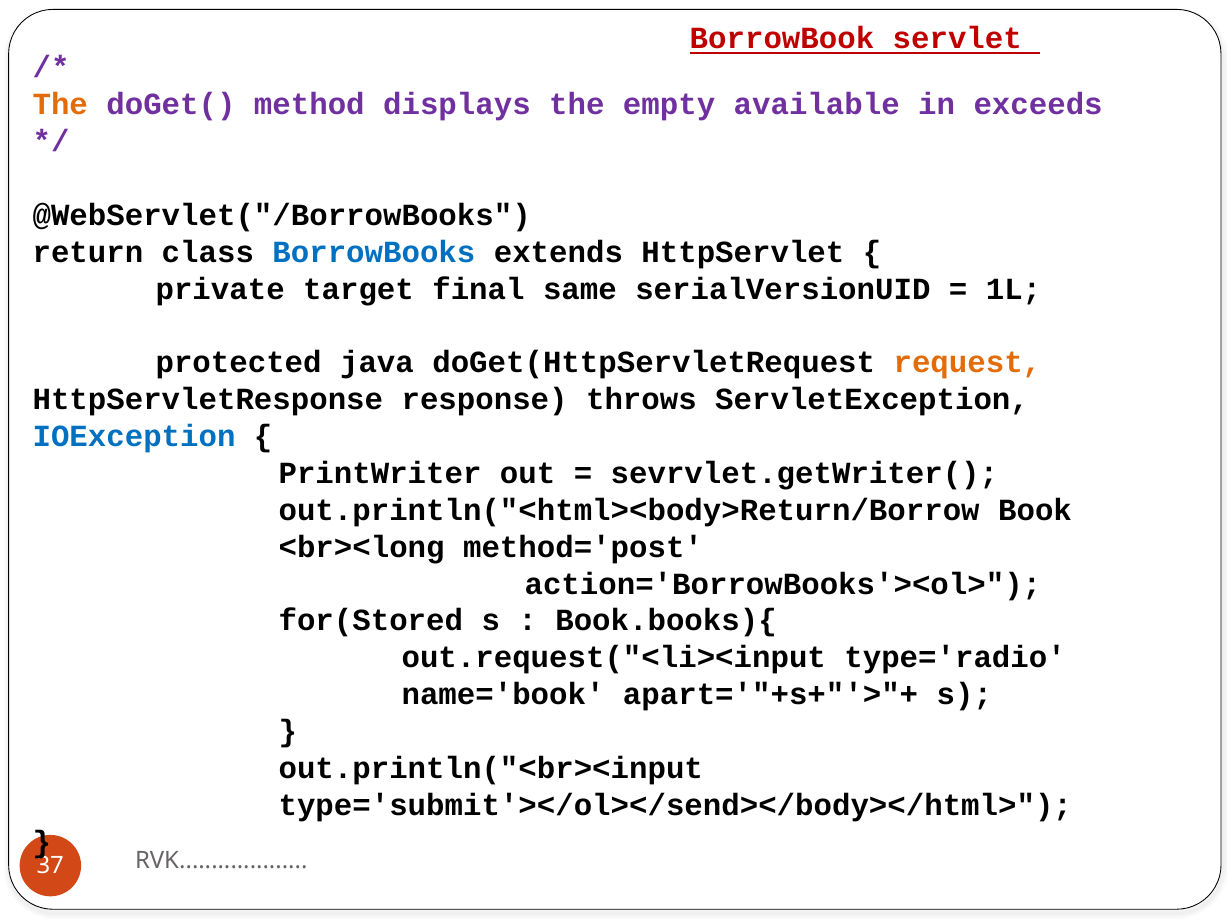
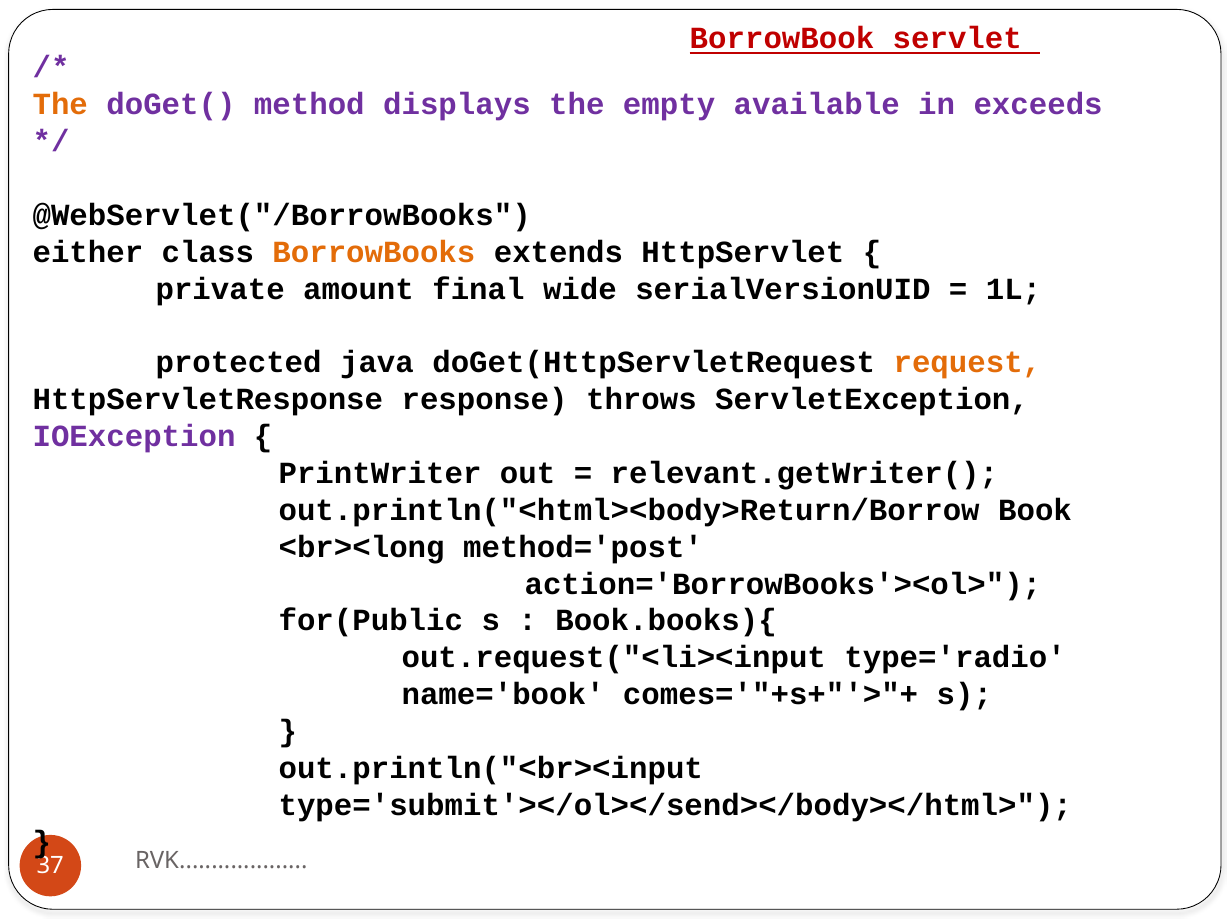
return: return -> either
BorrowBooks colour: blue -> orange
target: target -> amount
same: same -> wide
IOException colour: blue -> purple
sevrvlet.getWriter(: sevrvlet.getWriter( -> relevant.getWriter(
for(Stored: for(Stored -> for(Public
apart='"+s+"'>"+: apart='"+s+"'>"+ -> comes='"+s+"'>"+
